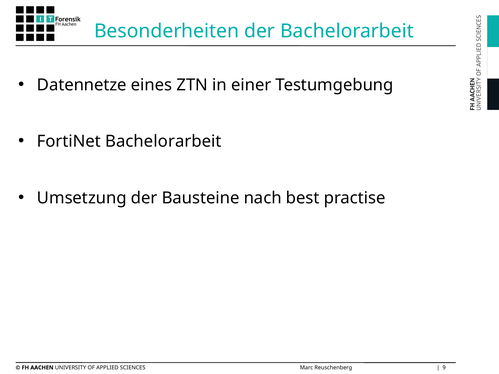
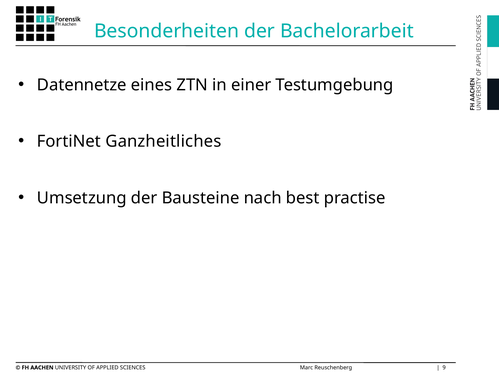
FortiNet Bachelorarbeit: Bachelorarbeit -> Ganzheitliches
